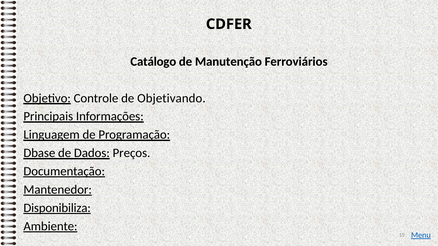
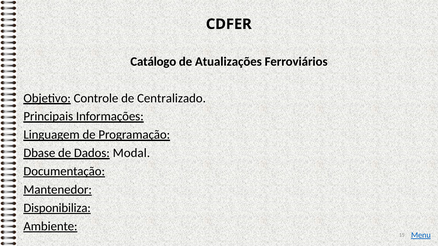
Manutenção: Manutenção -> Atualizações
Objetivando: Objetivando -> Centralizado
Preços: Preços -> Modal
